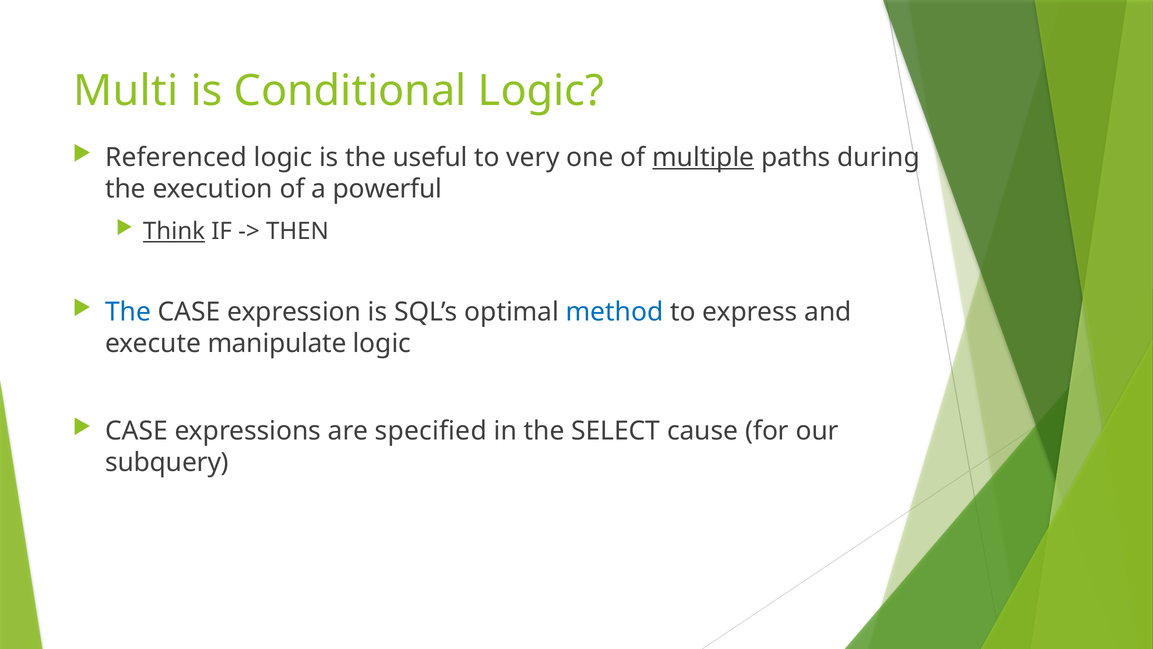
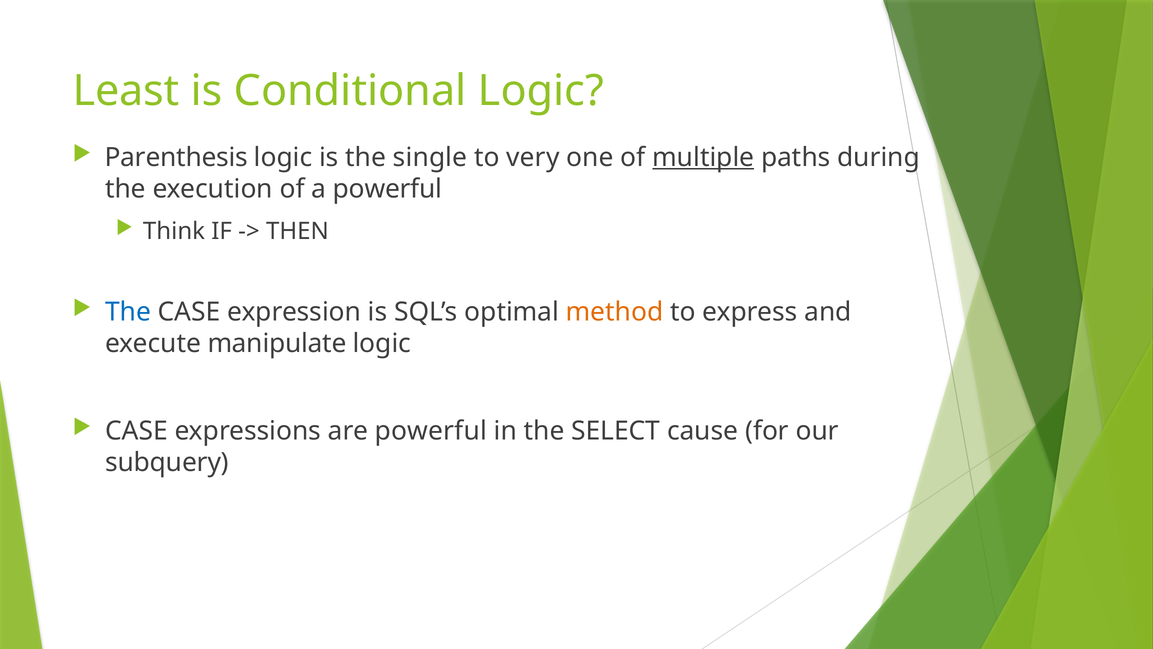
Multi: Multi -> Least
Referenced: Referenced -> Parenthesis
useful: useful -> single
Think underline: present -> none
method colour: blue -> orange
are specified: specified -> powerful
